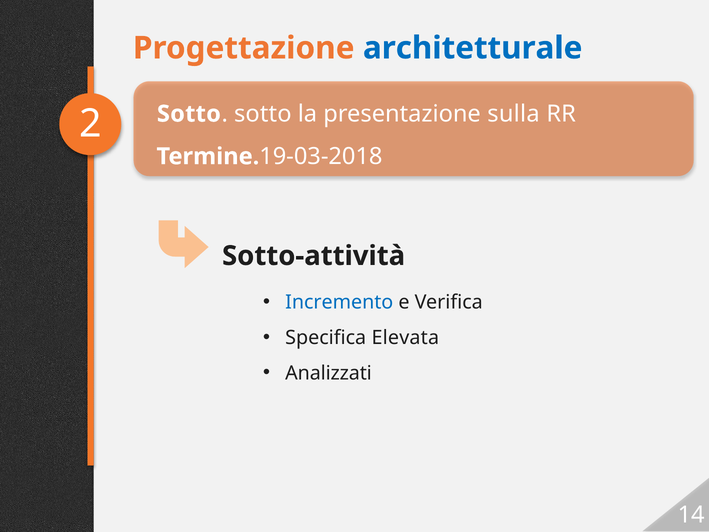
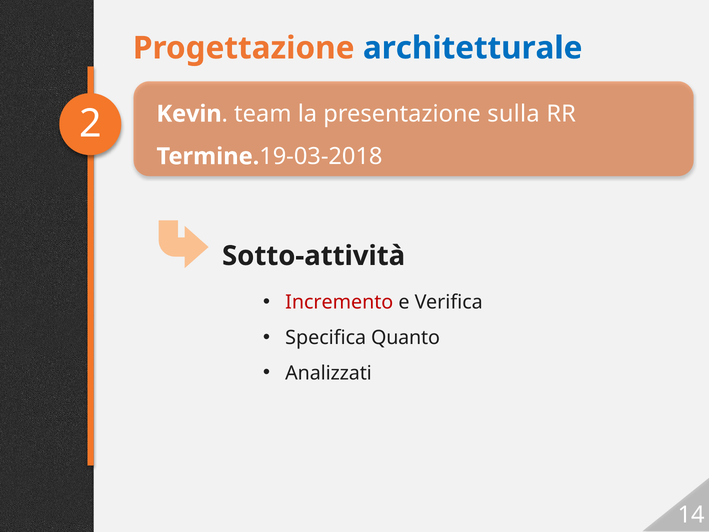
Sotto at (189, 114): Sotto -> Kevin
sotto at (263, 114): sotto -> team
Incremento colour: blue -> red
Elevata: Elevata -> Quanto
